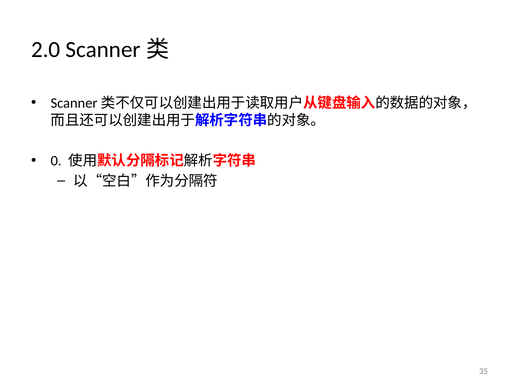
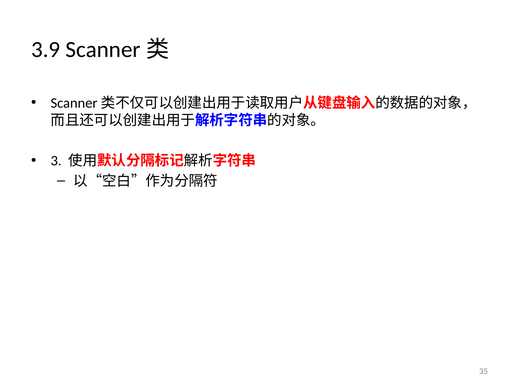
2.0: 2.0 -> 3.9
0: 0 -> 3
